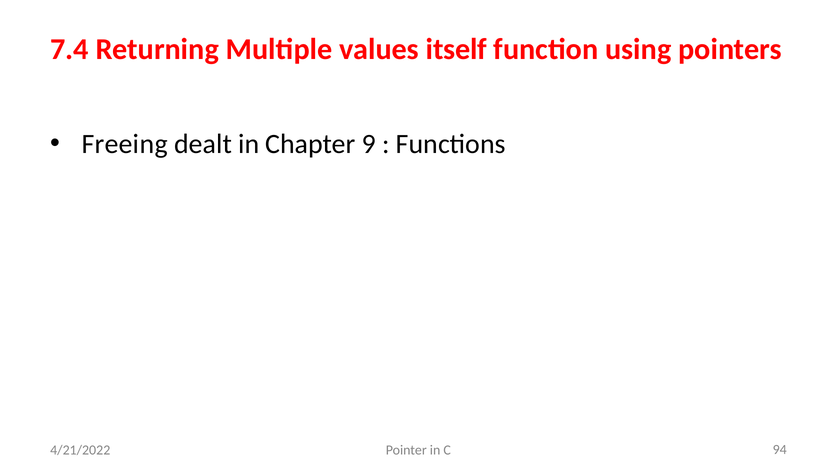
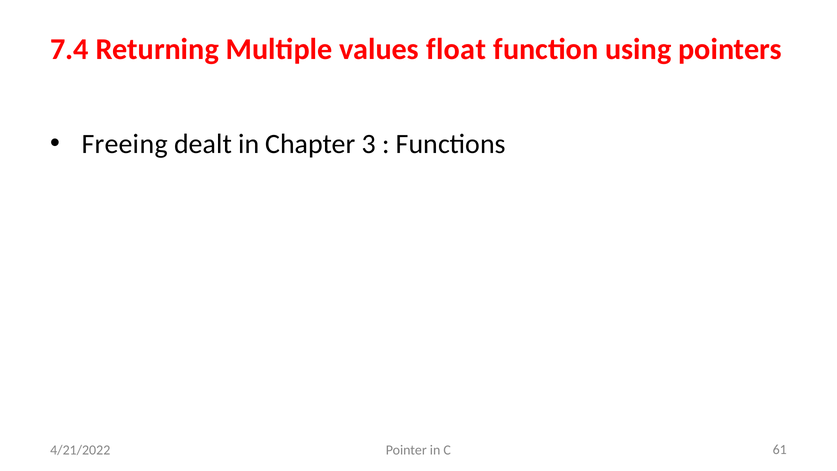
itself: itself -> float
9: 9 -> 3
94: 94 -> 61
